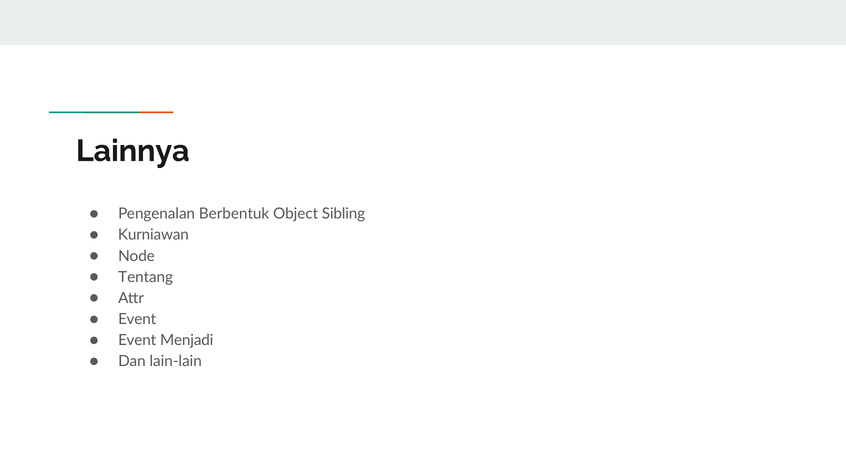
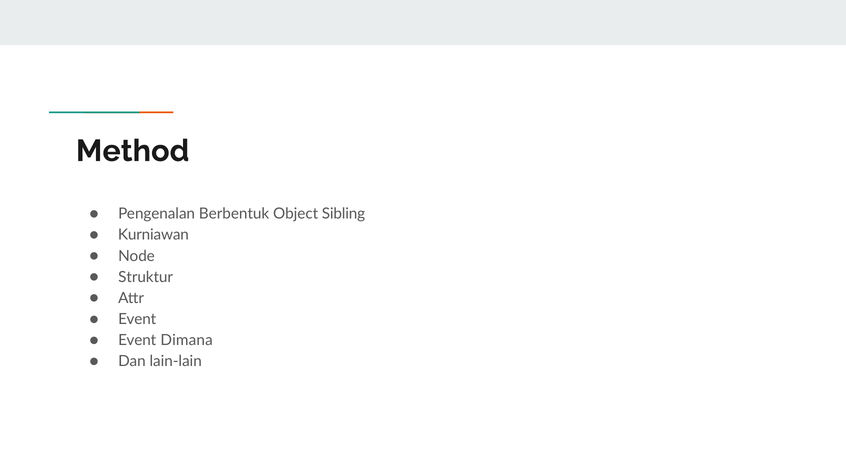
Lainnya: Lainnya -> Method
Tentang: Tentang -> Struktur
Menjadi: Menjadi -> Dimana
